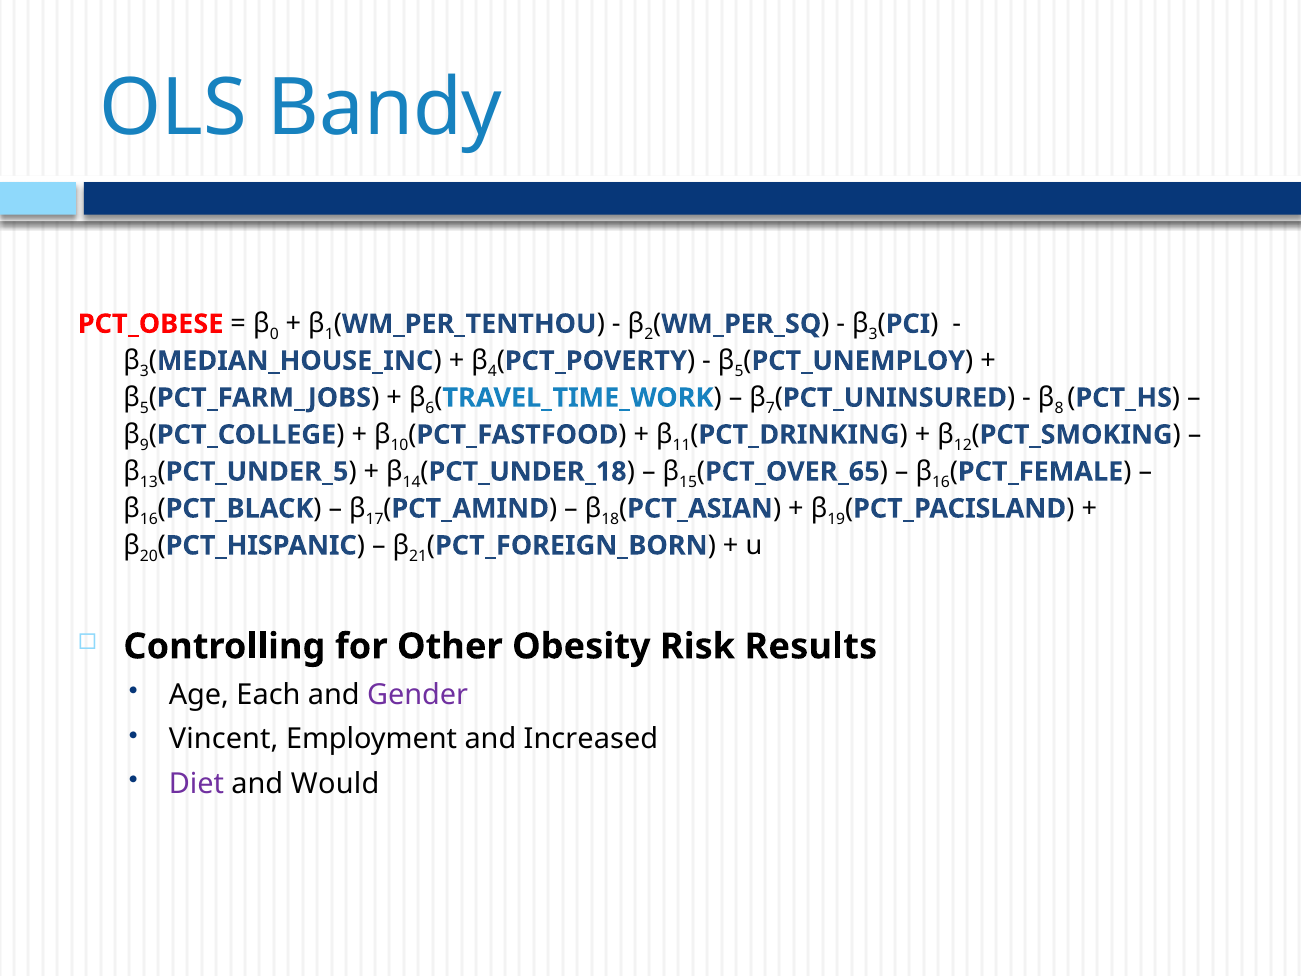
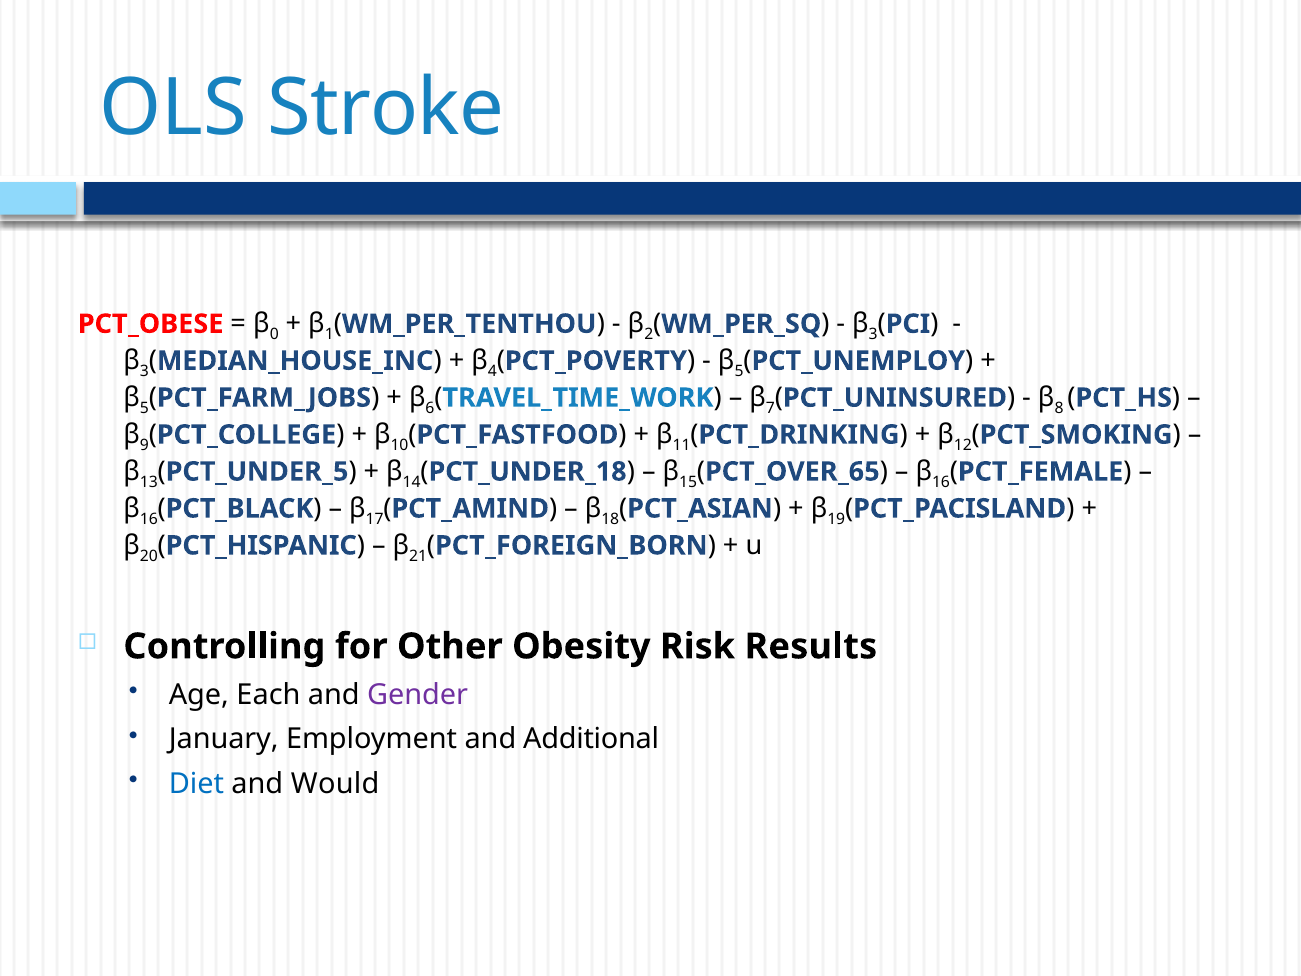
Bandy: Bandy -> Stroke
Vincent: Vincent -> January
Increased: Increased -> Additional
Diet colour: purple -> blue
